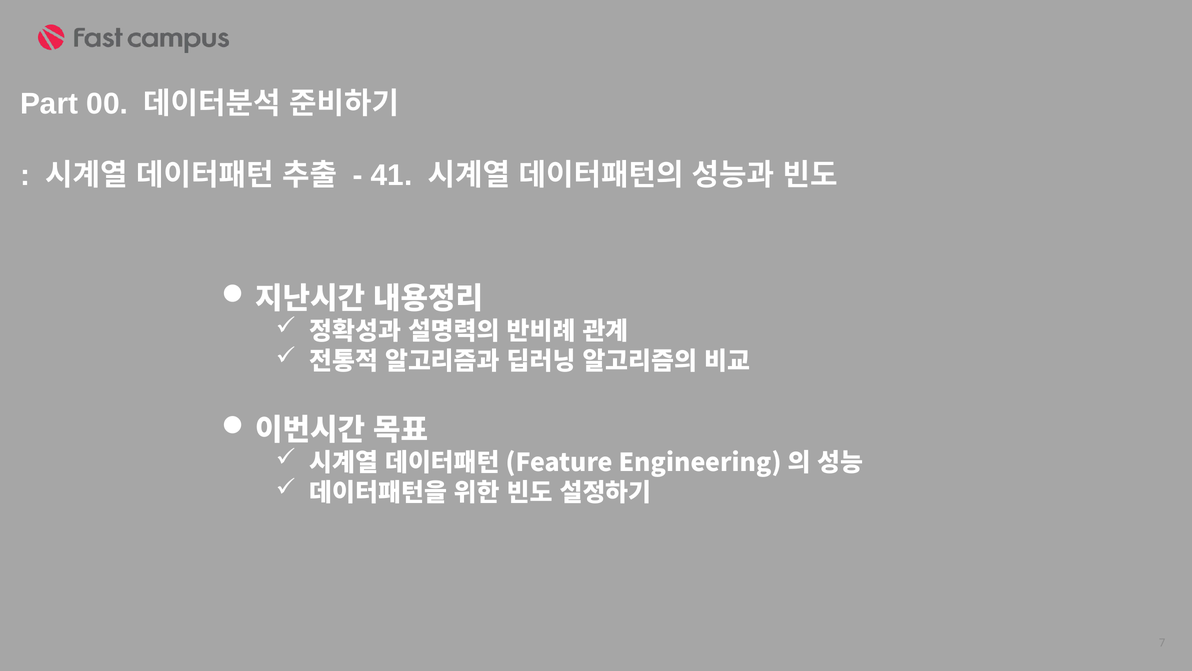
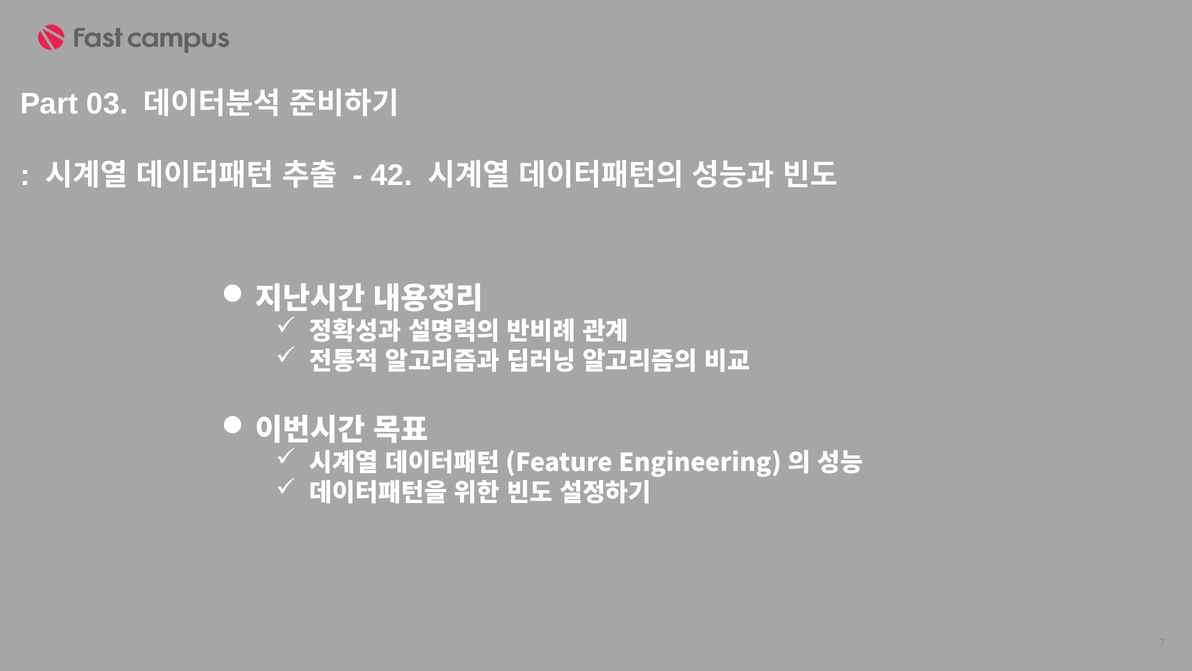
00: 00 -> 03
41: 41 -> 42
